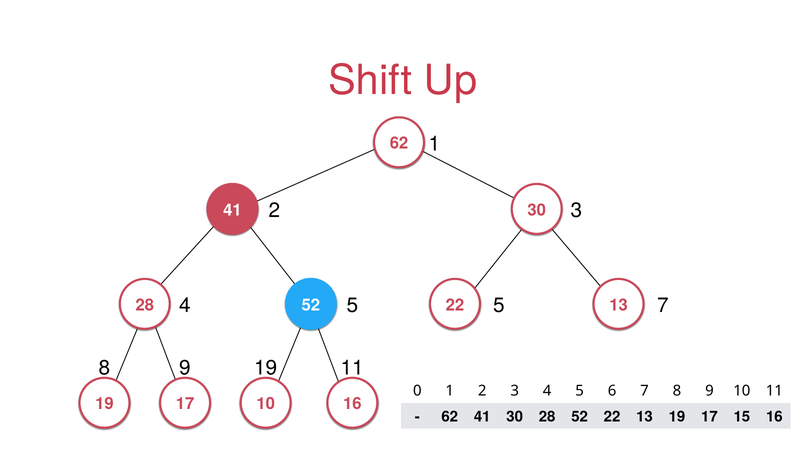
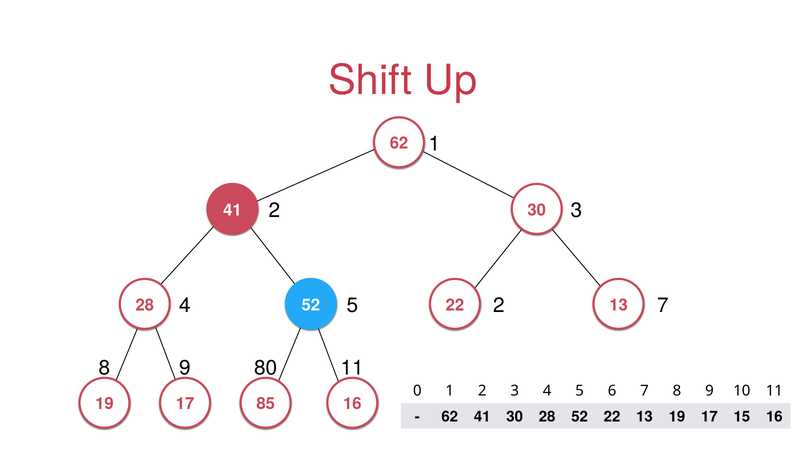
5 5: 5 -> 2
9 19: 19 -> 80
17 10: 10 -> 85
